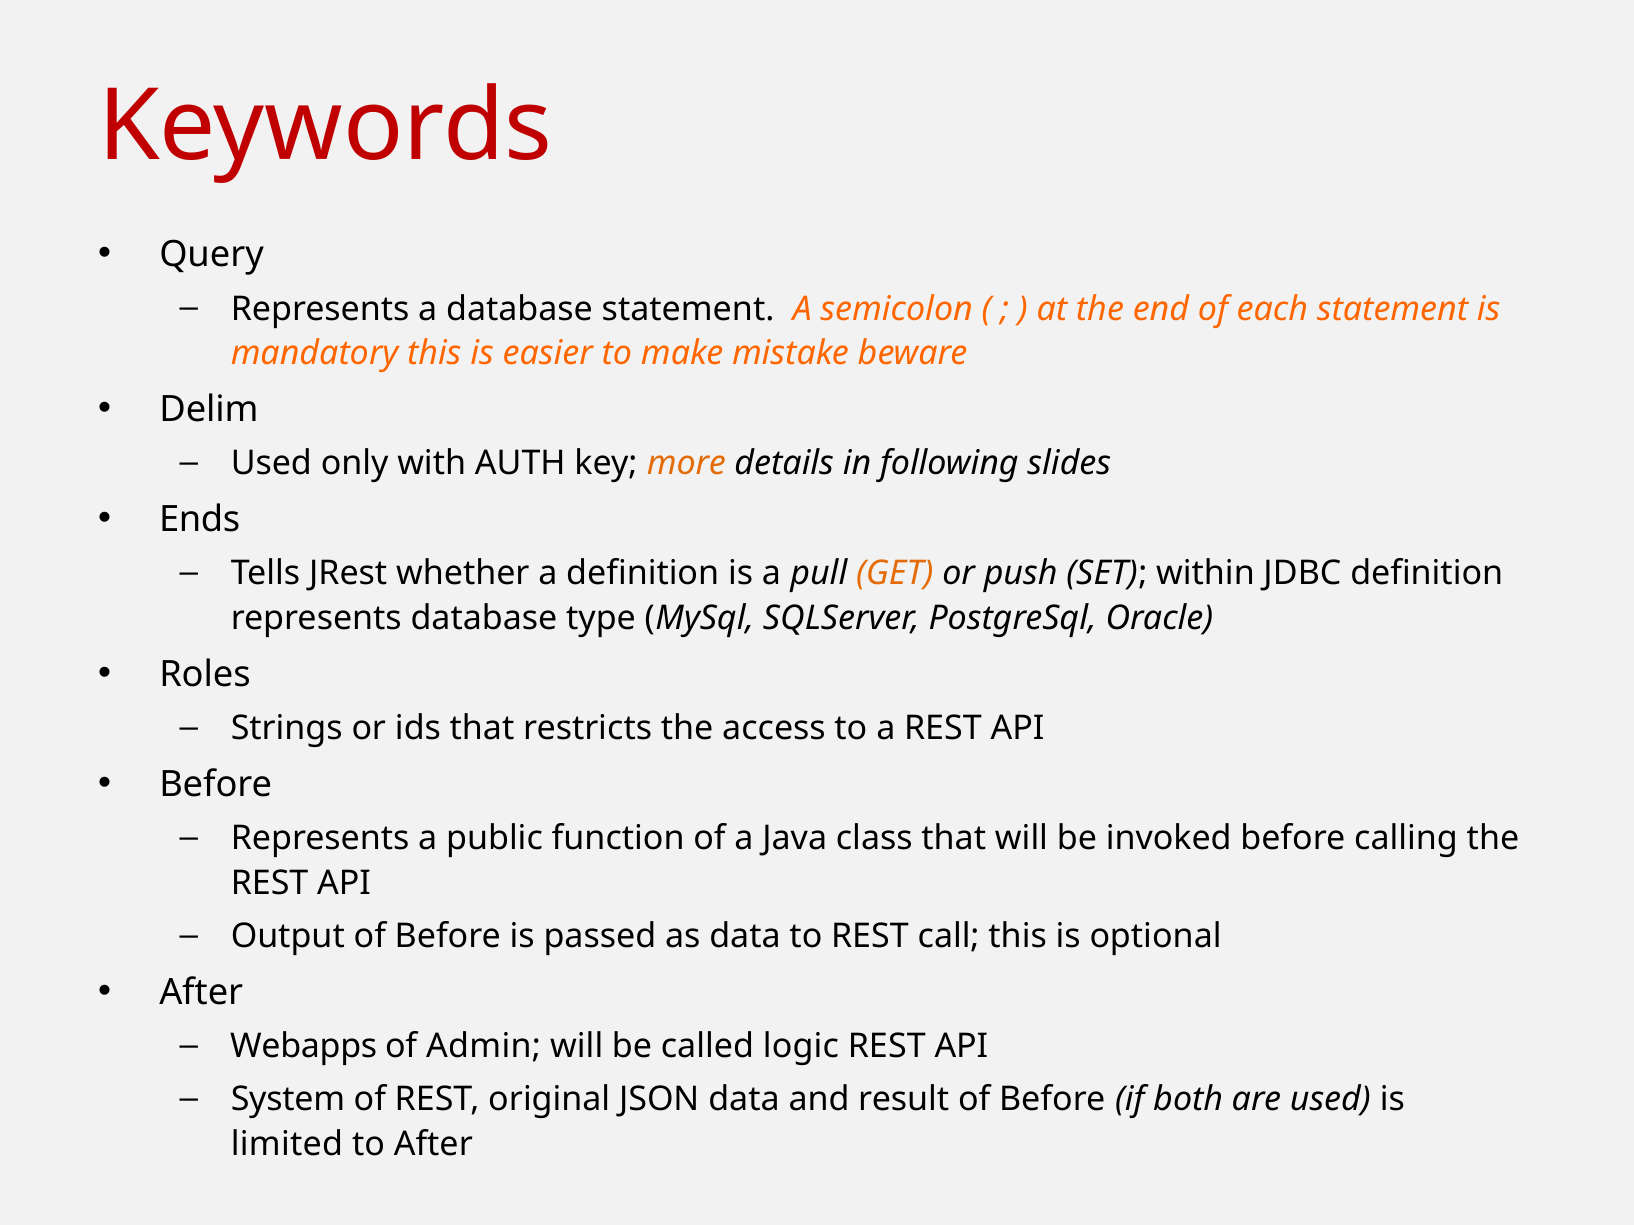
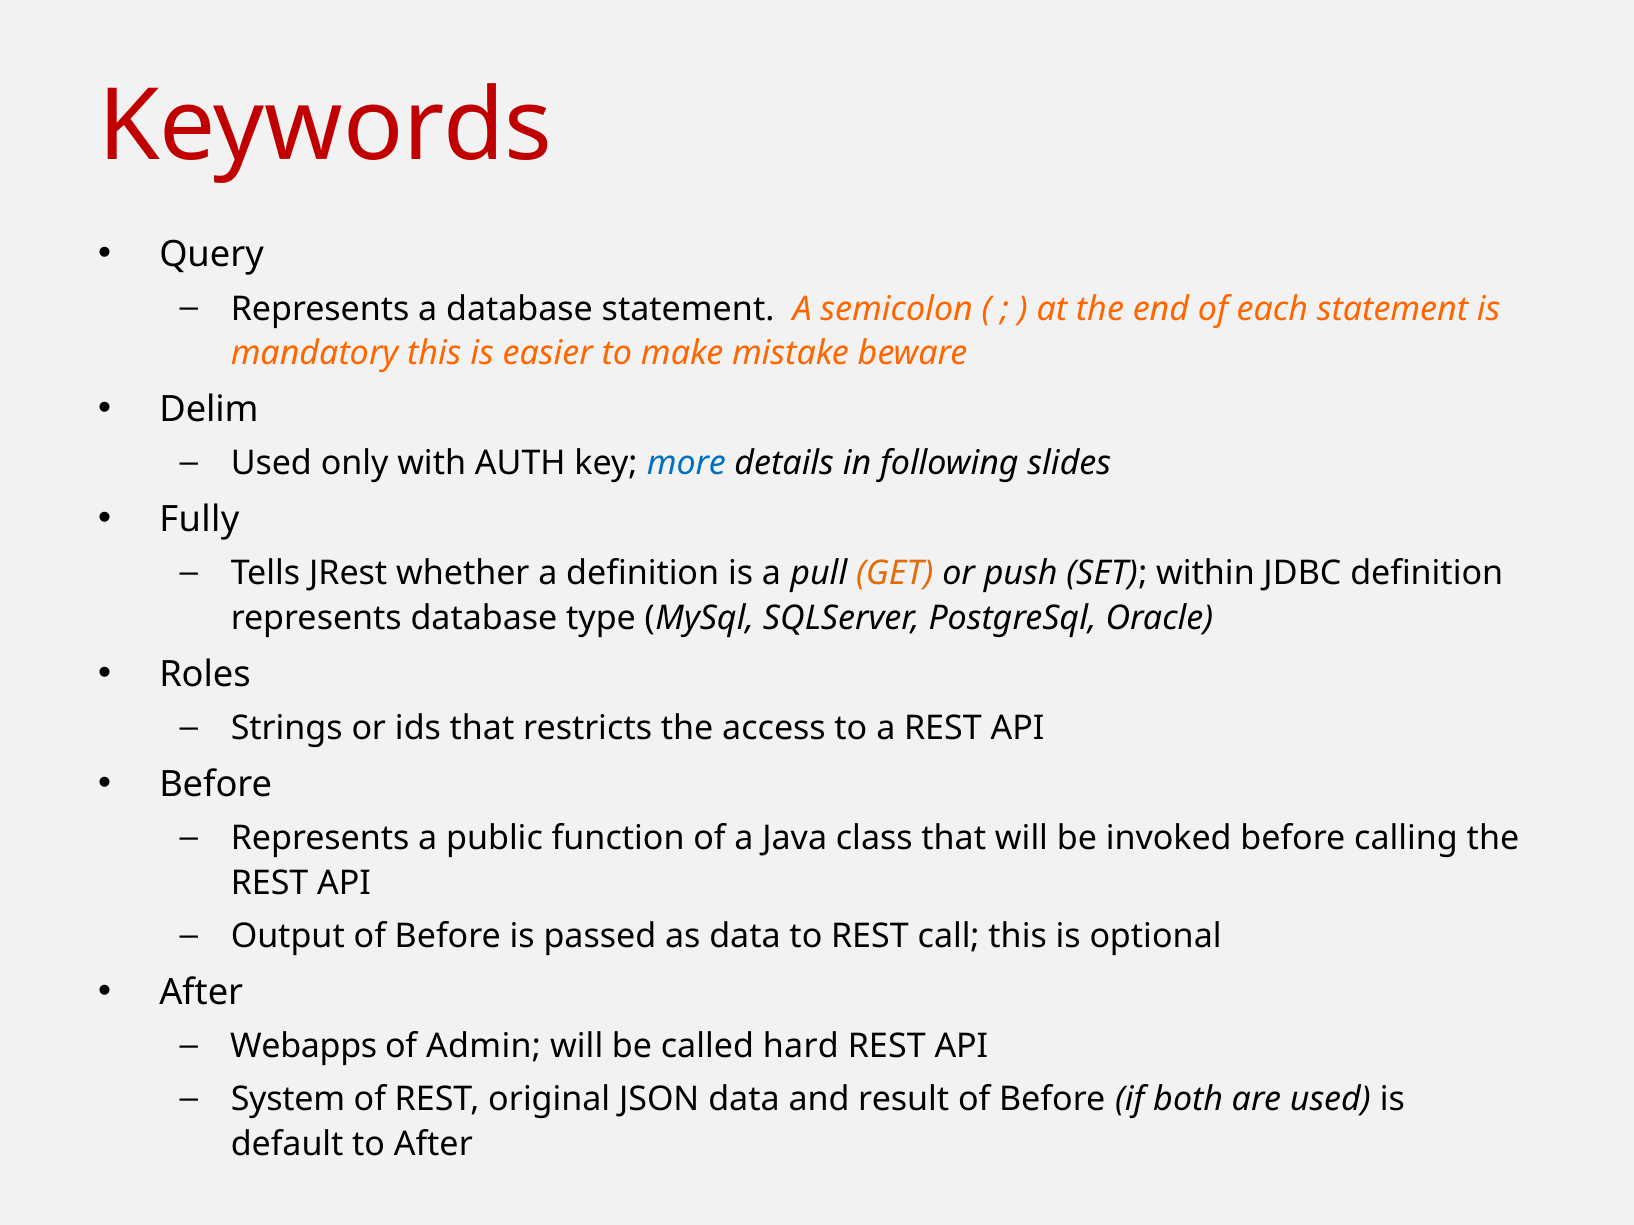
more colour: orange -> blue
Ends: Ends -> Fully
logic: logic -> hard
limited: limited -> default
